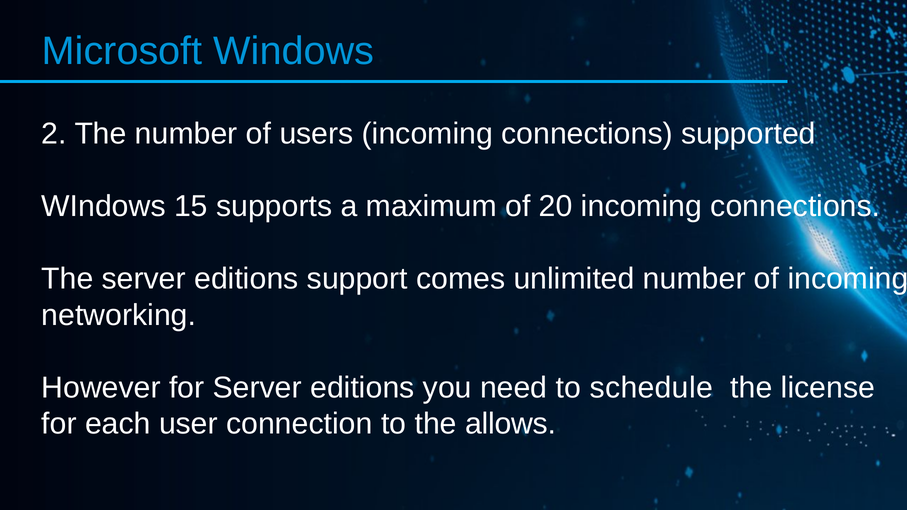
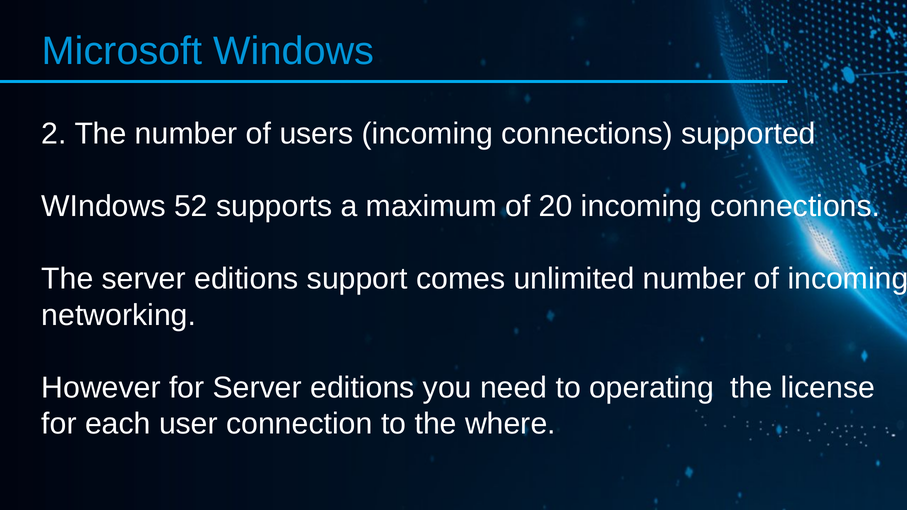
15: 15 -> 52
schedule: schedule -> operating
allows: allows -> where
